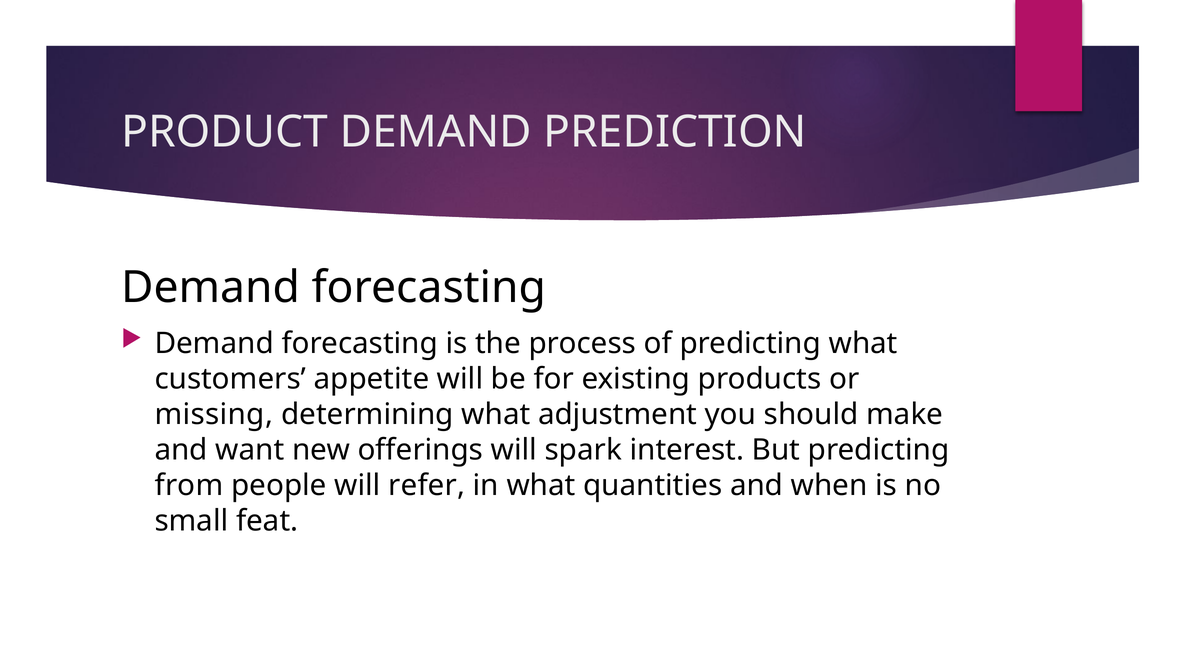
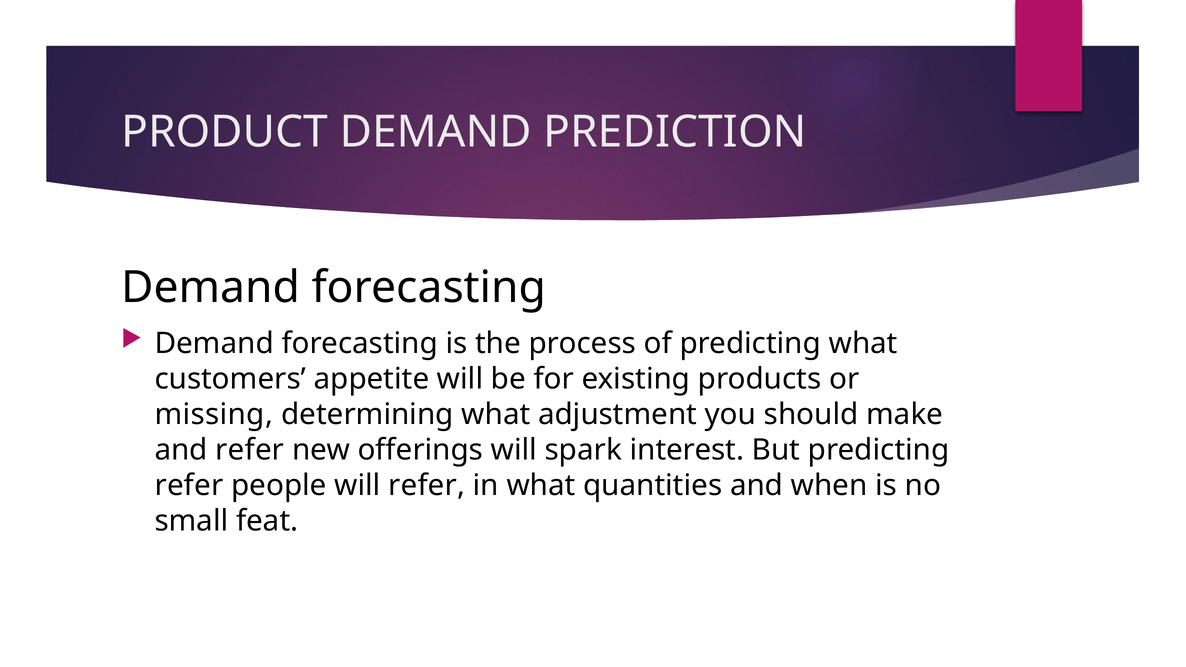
and want: want -> refer
from at (189, 486): from -> refer
